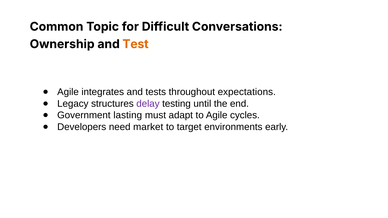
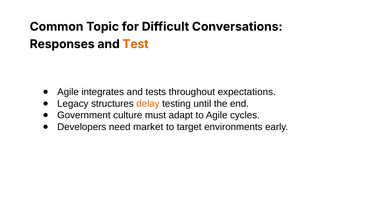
Ownership: Ownership -> Responses
delay colour: purple -> orange
lasting: lasting -> culture
